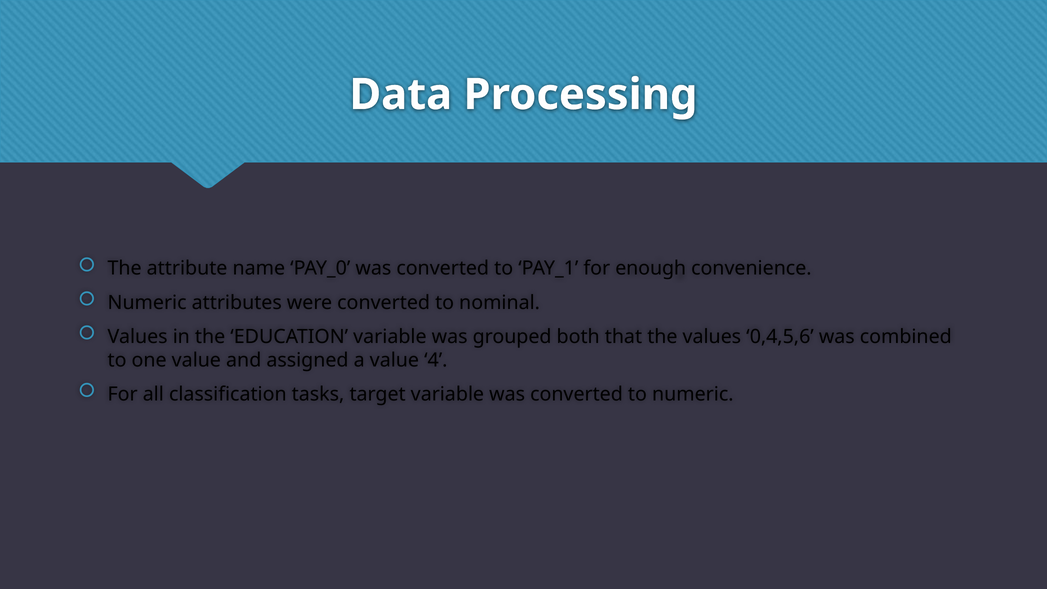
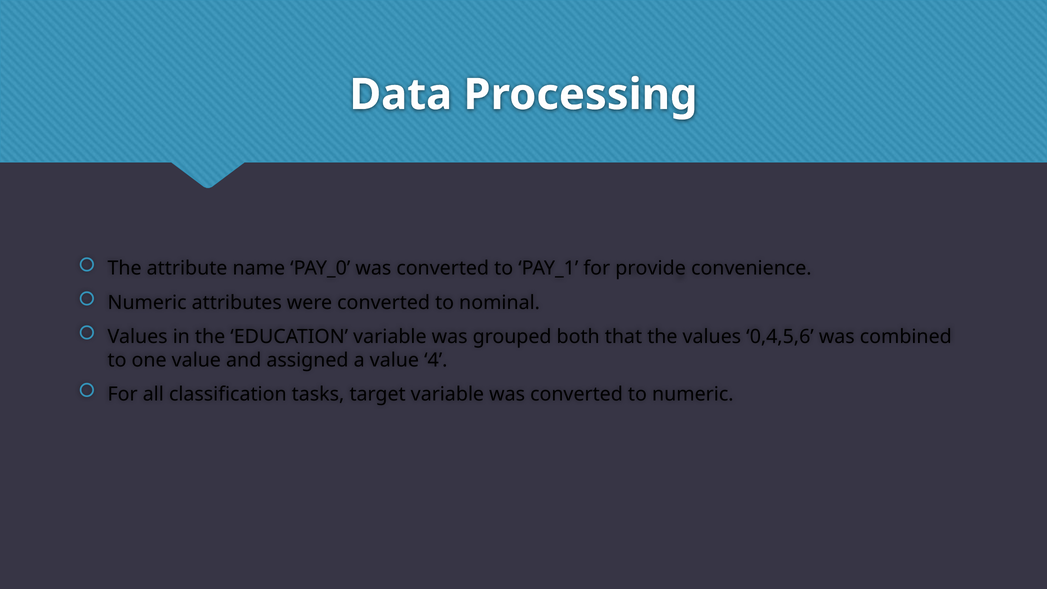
enough: enough -> provide
